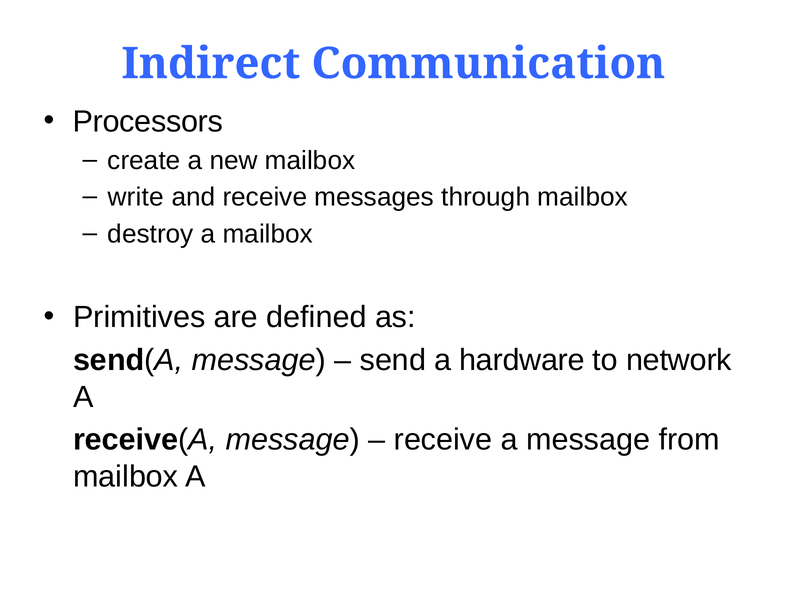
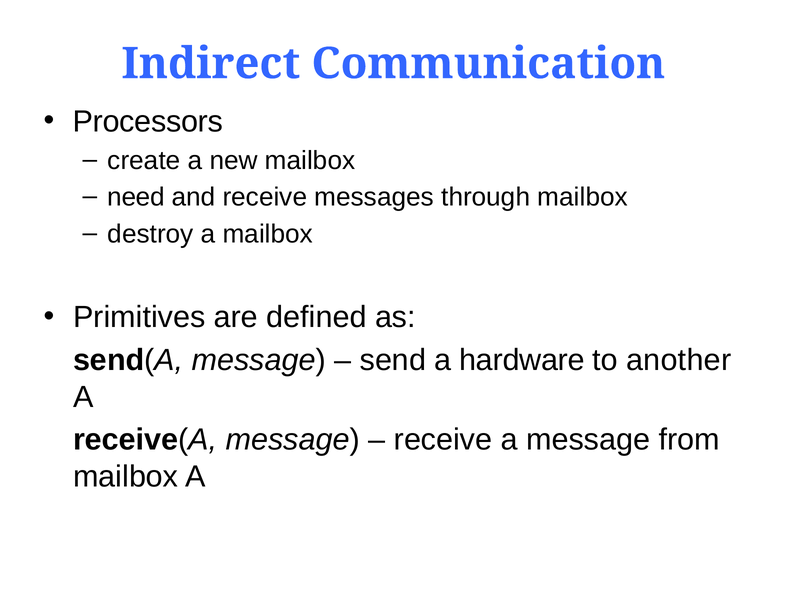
write: write -> need
network: network -> another
